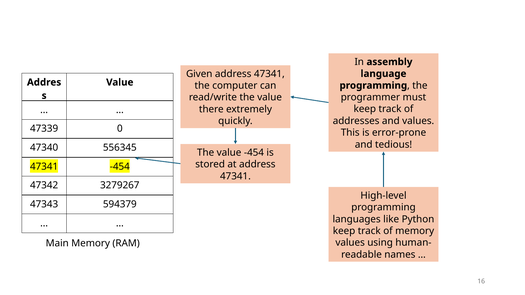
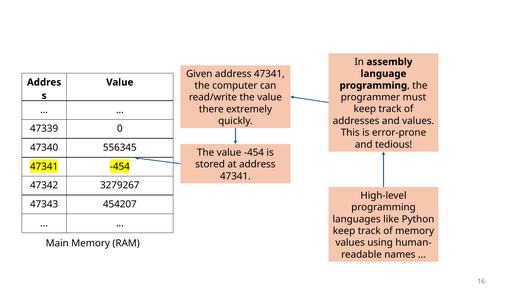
594379: 594379 -> 454207
